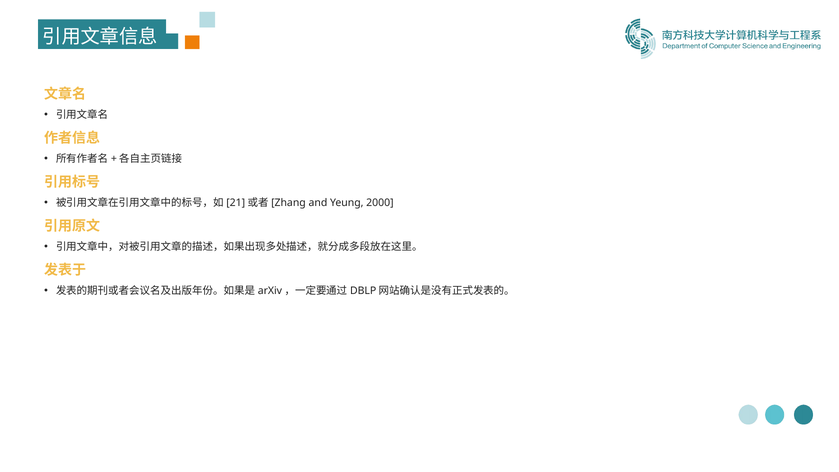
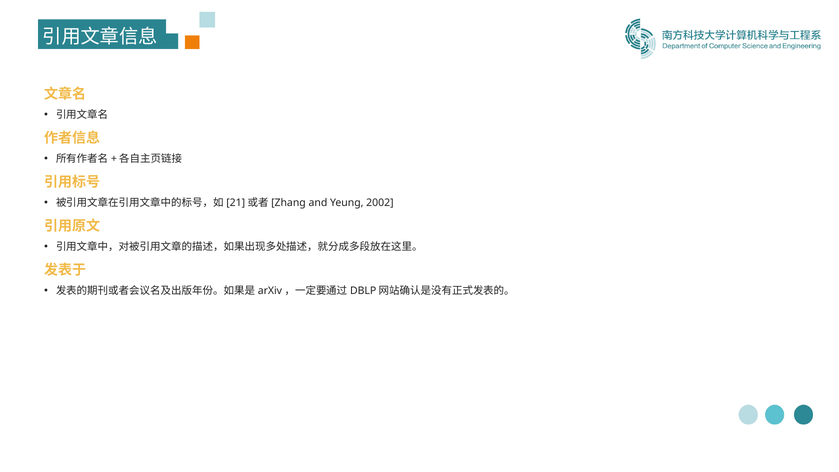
2000: 2000 -> 2002
